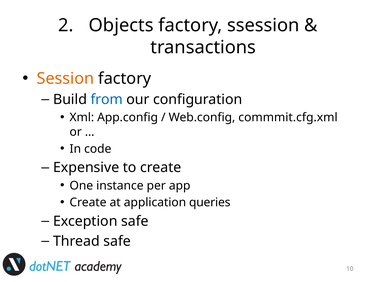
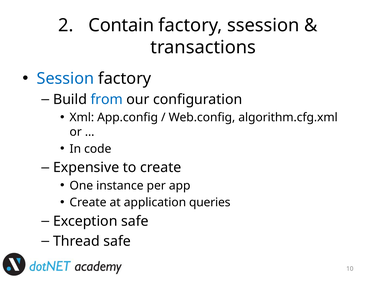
Objects: Objects -> Contain
Session colour: orange -> blue
commmit.cfg.xml: commmit.cfg.xml -> algorithm.cfg.xml
